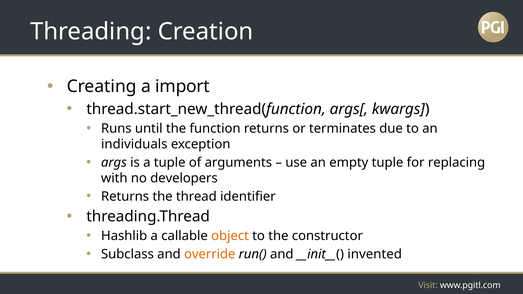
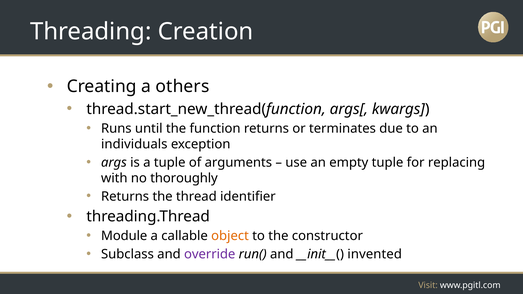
import: import -> others
developers: developers -> thoroughly
Hashlib: Hashlib -> Module
override colour: orange -> purple
